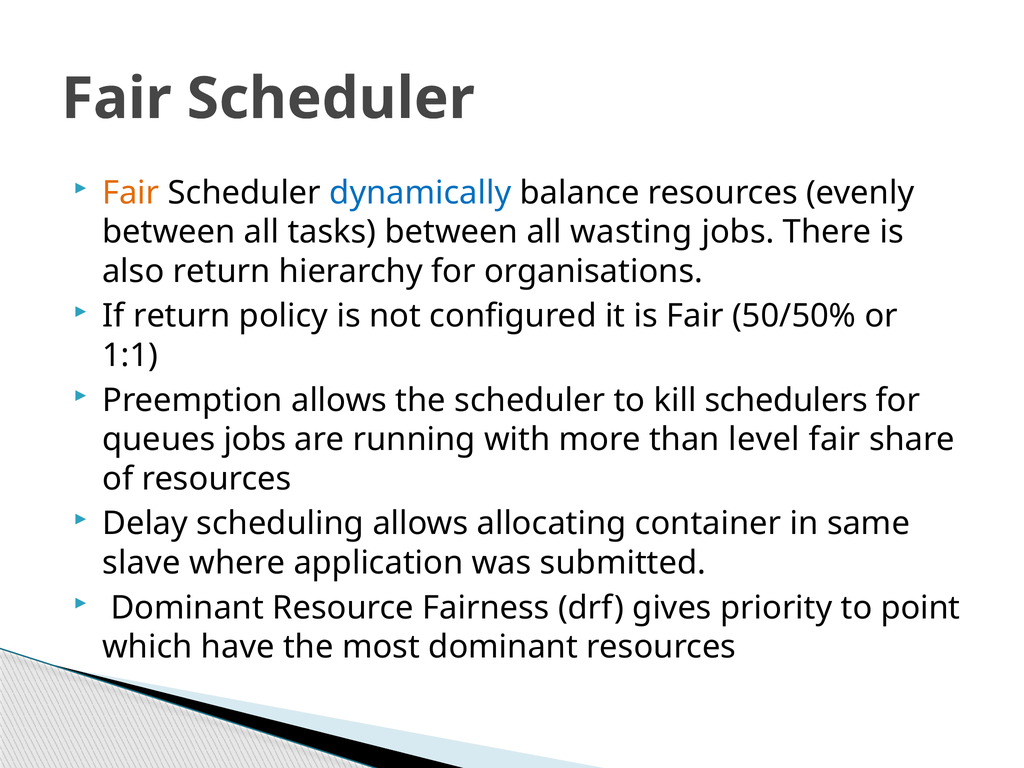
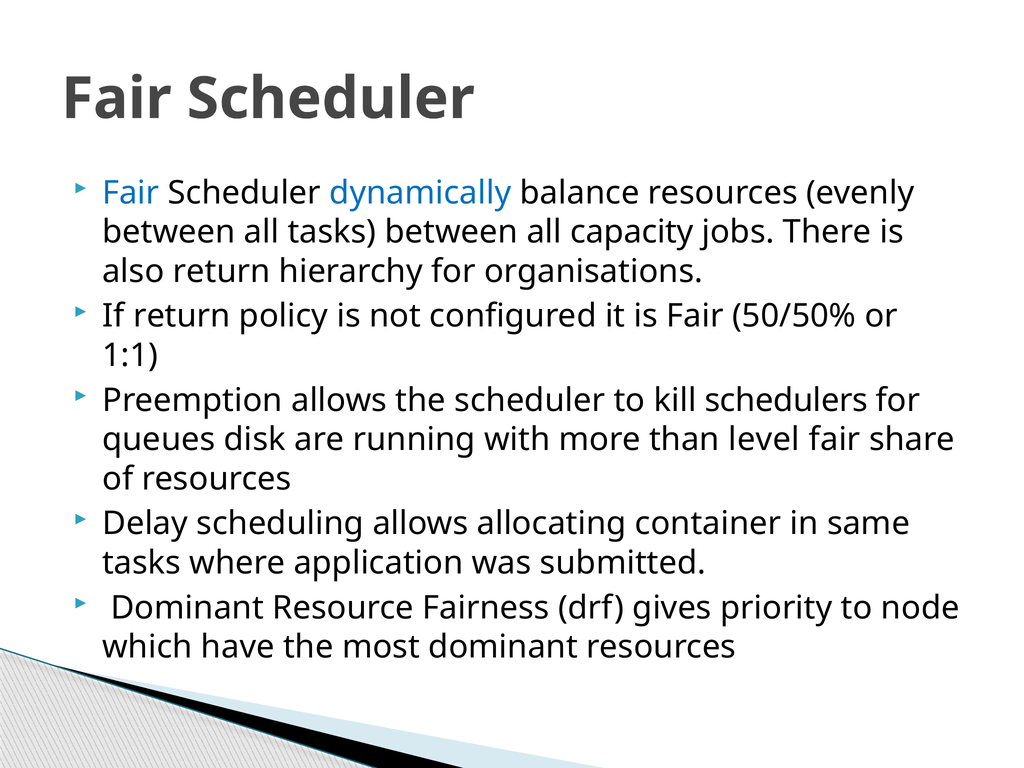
Fair at (131, 193) colour: orange -> blue
wasting: wasting -> capacity
queues jobs: jobs -> disk
slave at (141, 563): slave -> tasks
point: point -> node
